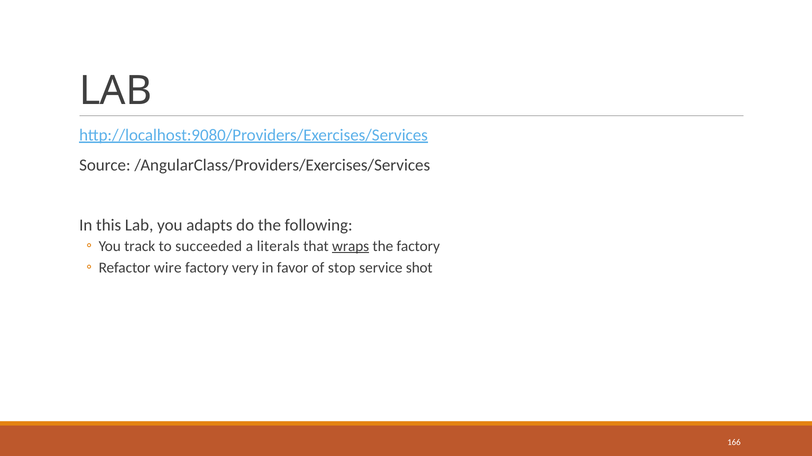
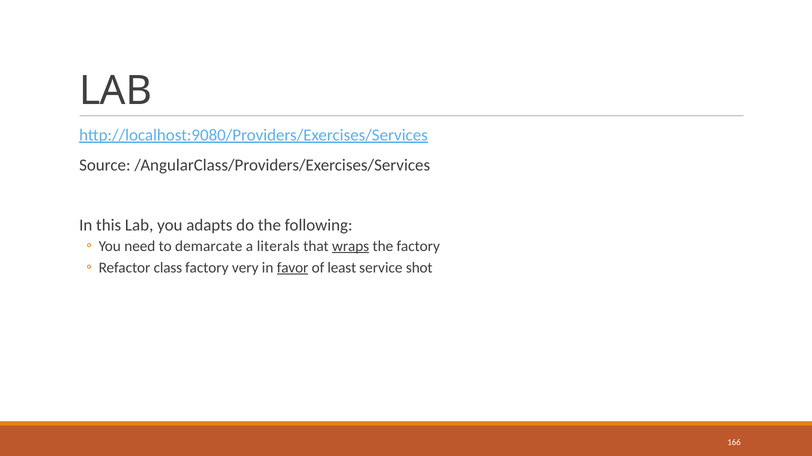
track: track -> need
succeeded: succeeded -> demarcate
wire: wire -> class
favor underline: none -> present
stop: stop -> least
